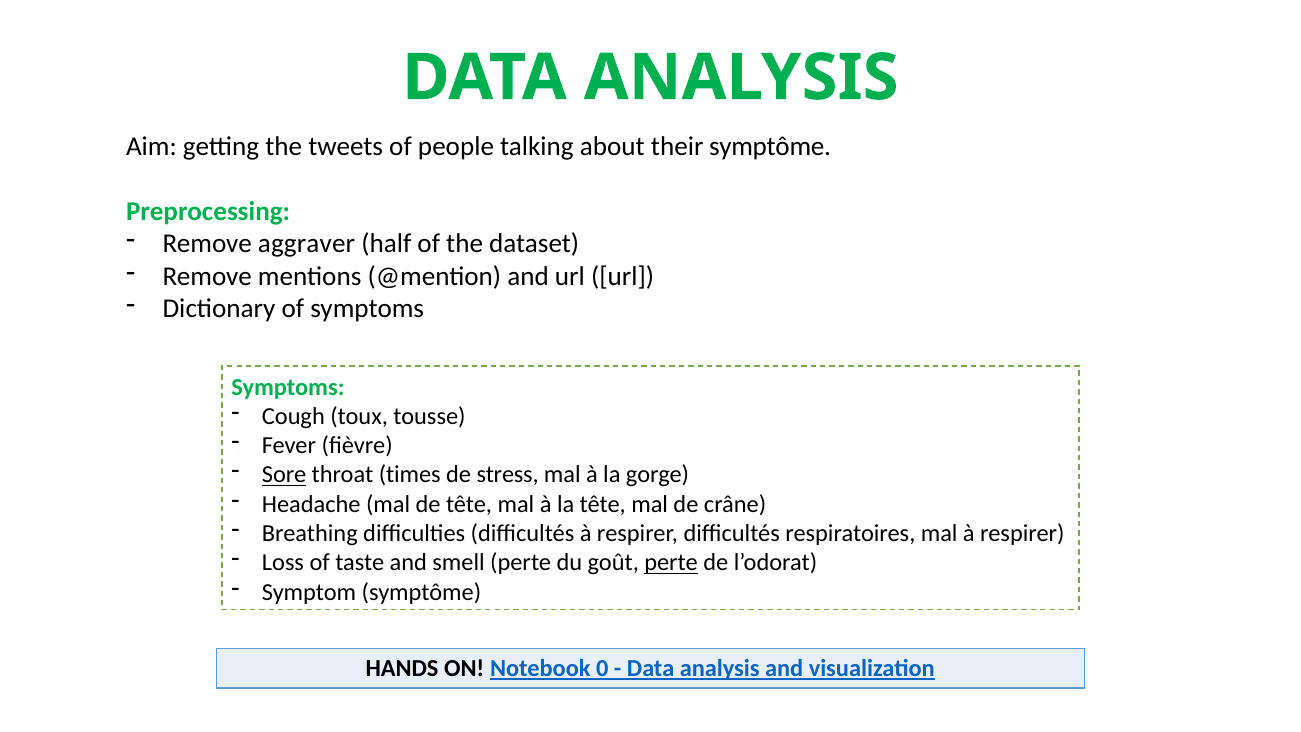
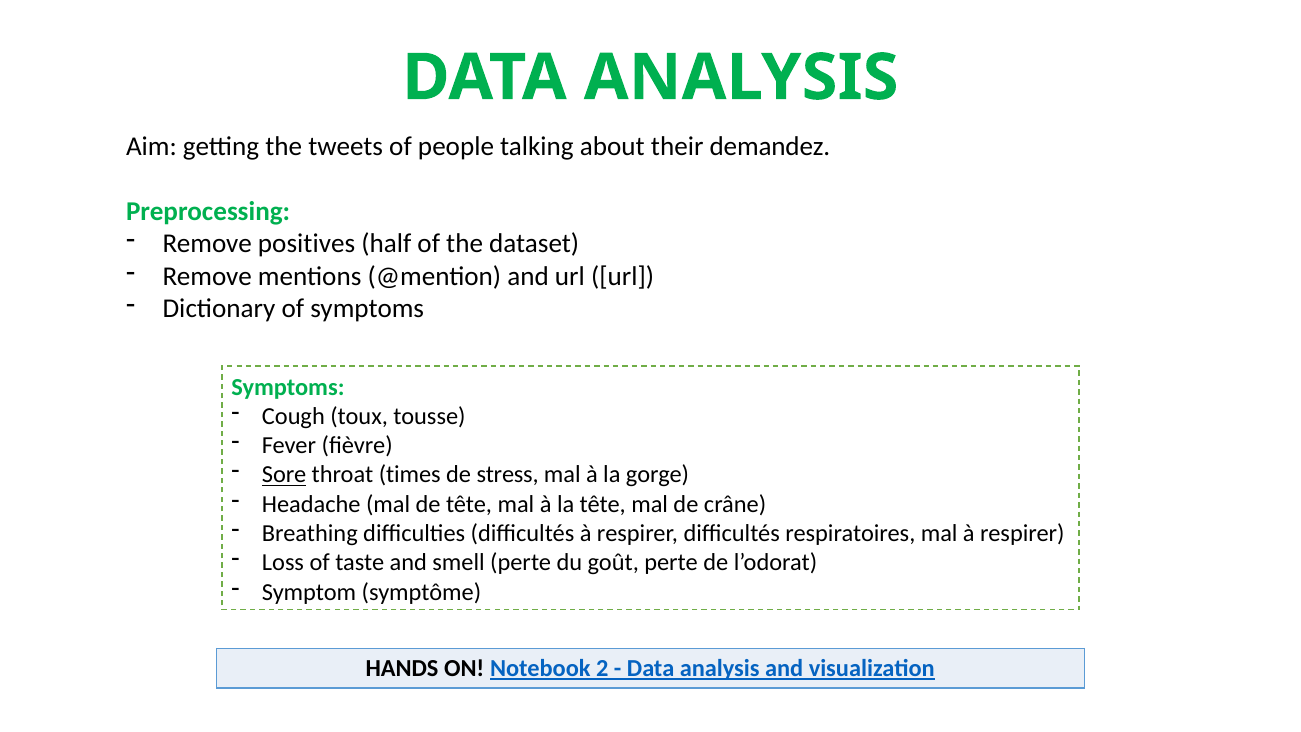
their symptôme: symptôme -> demandez
aggraver: aggraver -> positives
perte at (671, 563) underline: present -> none
0: 0 -> 2
